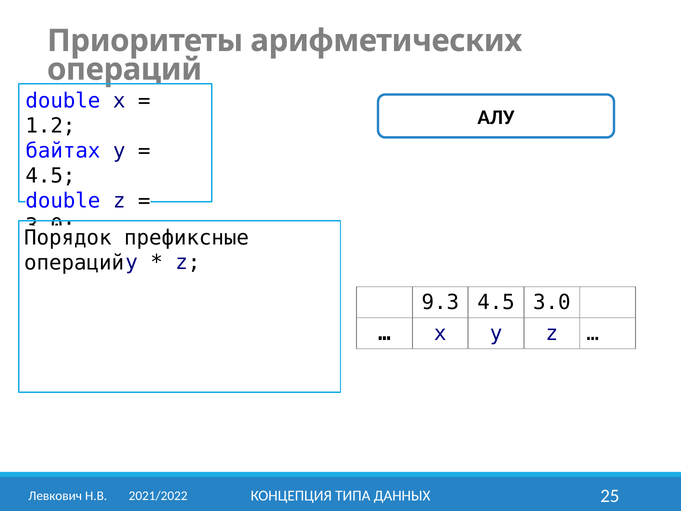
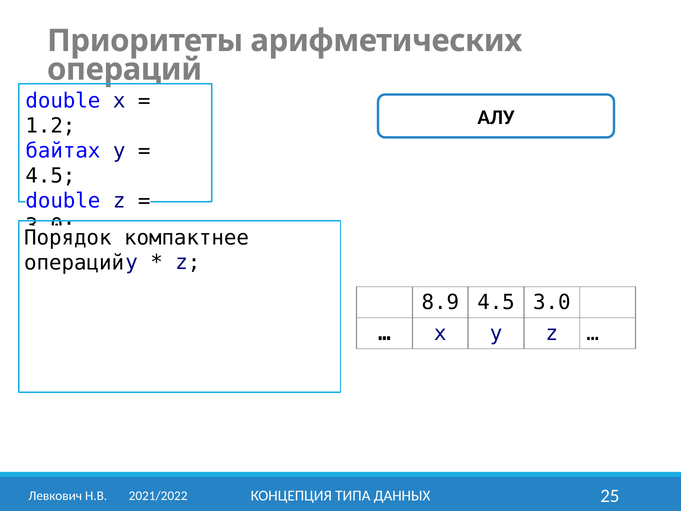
префиксные: префиксные -> компактнее
9.3: 9.3 -> 8.9
